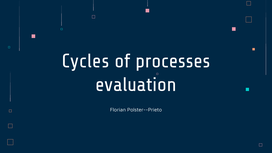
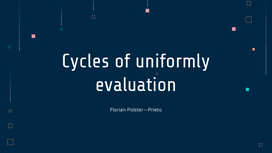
processes: processes -> uniformly
